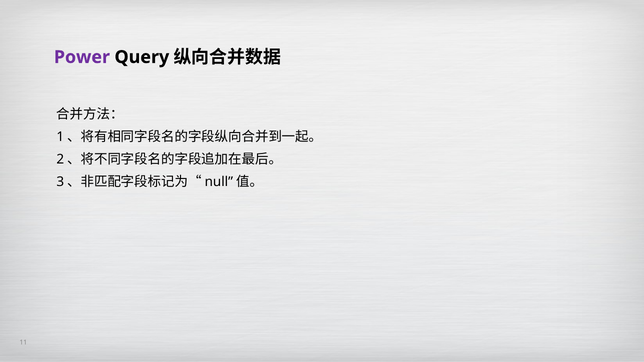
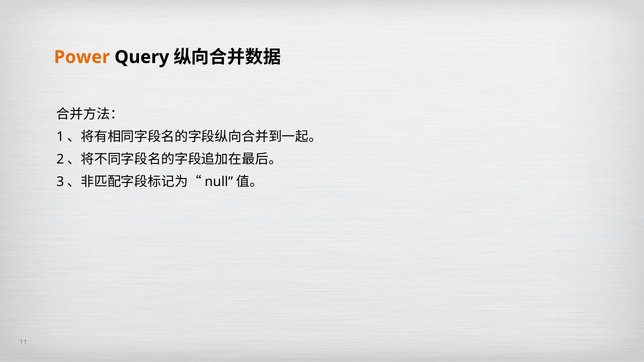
Power colour: purple -> orange
